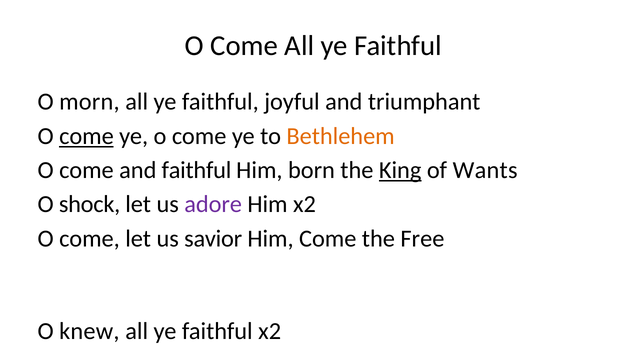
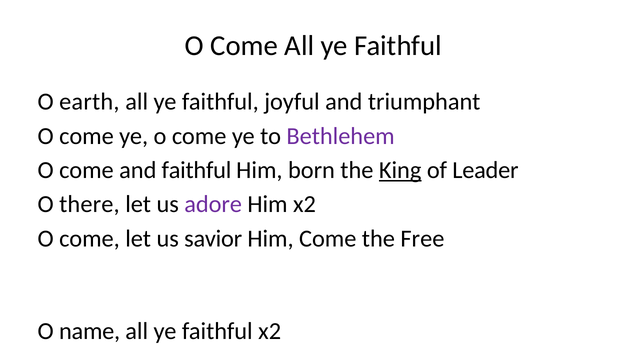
morn: morn -> earth
come at (86, 136) underline: present -> none
Bethlehem at (341, 136) colour: orange -> purple
Wants: Wants -> Leader
shock: shock -> there
knew: knew -> name
